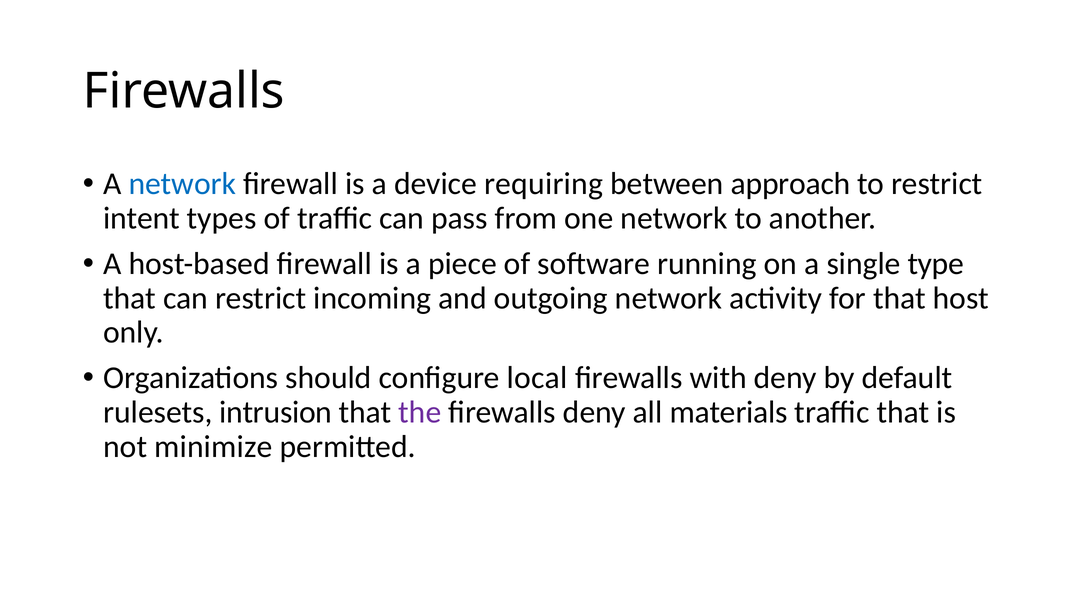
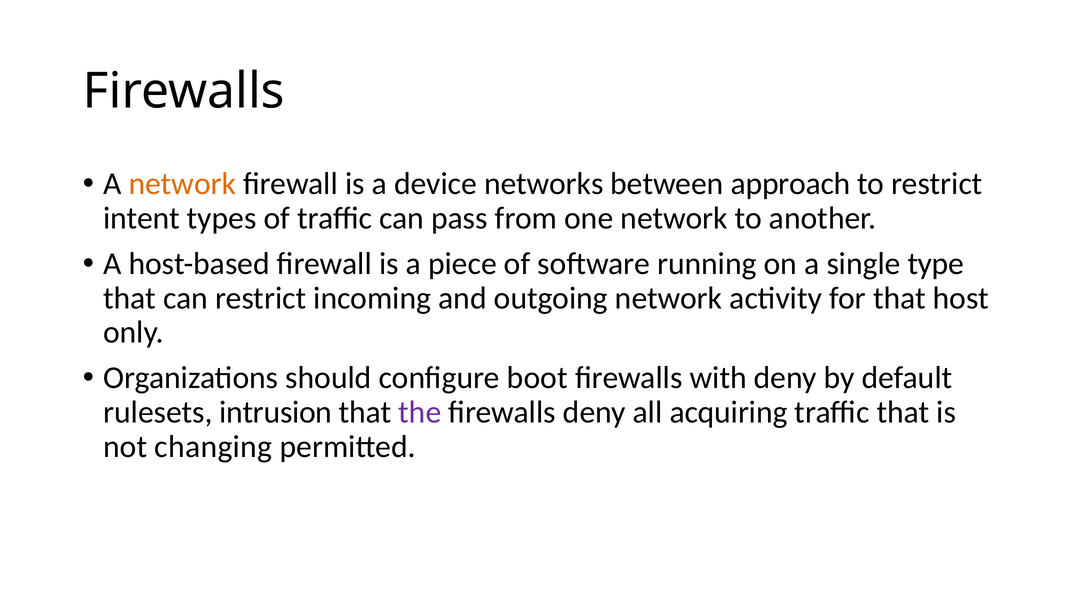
network at (182, 184) colour: blue -> orange
requiring: requiring -> networks
local: local -> boot
materials: materials -> acquiring
minimize: minimize -> changing
